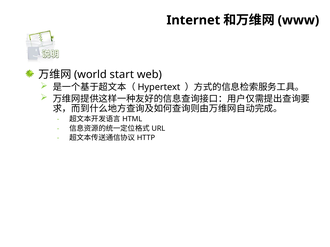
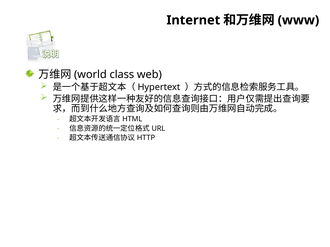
start: start -> class
